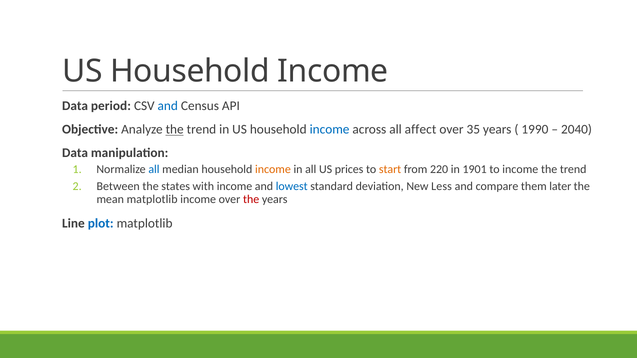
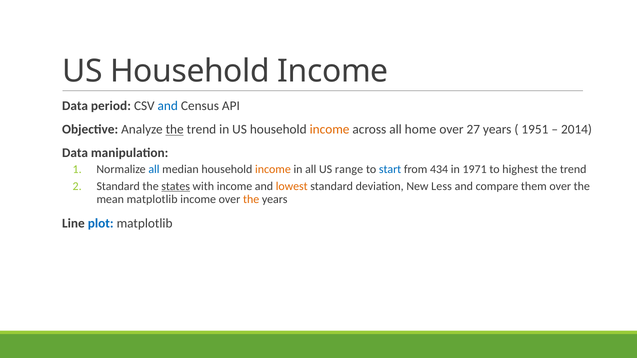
income at (330, 130) colour: blue -> orange
affect: affect -> home
35: 35 -> 27
1990: 1990 -> 1951
2040: 2040 -> 2014
prices: prices -> range
start colour: orange -> blue
220: 220 -> 434
1901: 1901 -> 1971
to income: income -> highest
Between at (118, 186): Between -> Standard
states underline: none -> present
lowest colour: blue -> orange
them later: later -> over
the at (251, 199) colour: red -> orange
